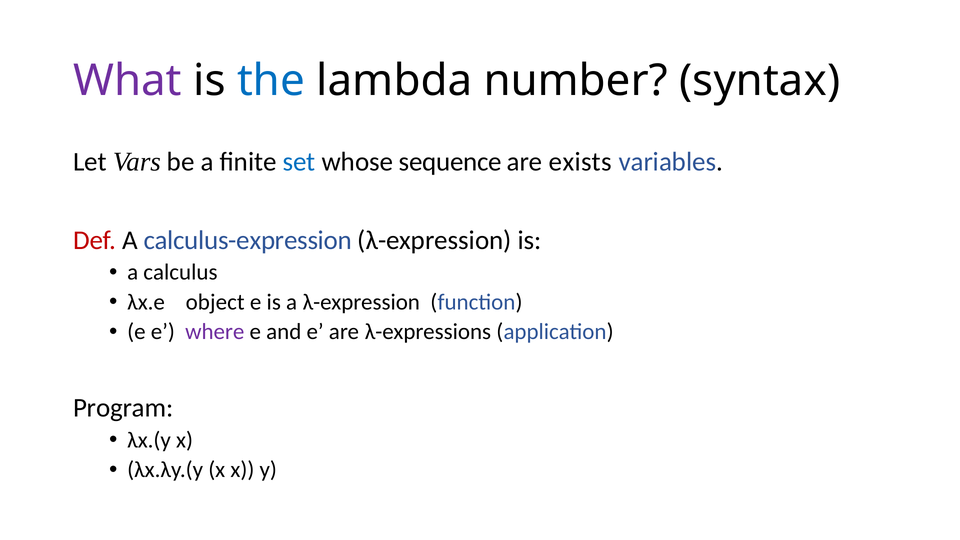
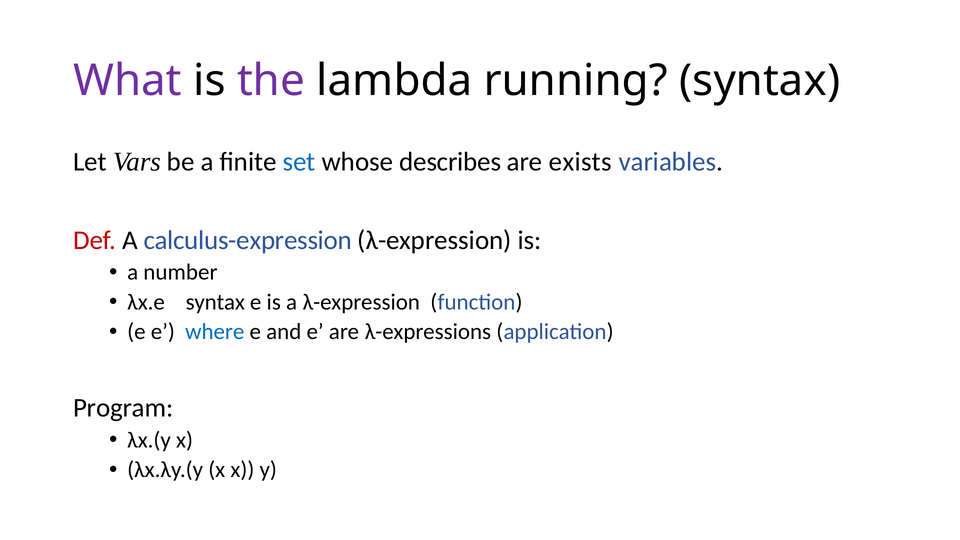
the colour: blue -> purple
number: number -> running
sequence: sequence -> describes
calculus: calculus -> number
λx.e object: object -> syntax
where colour: purple -> blue
